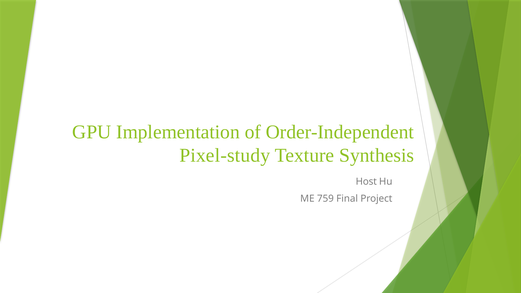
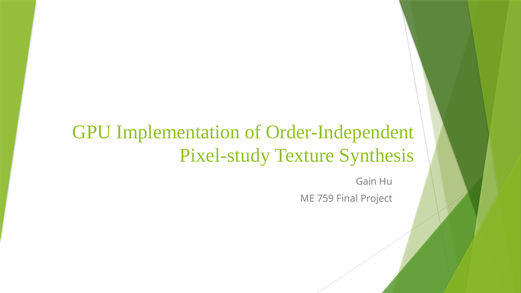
Host: Host -> Gain
